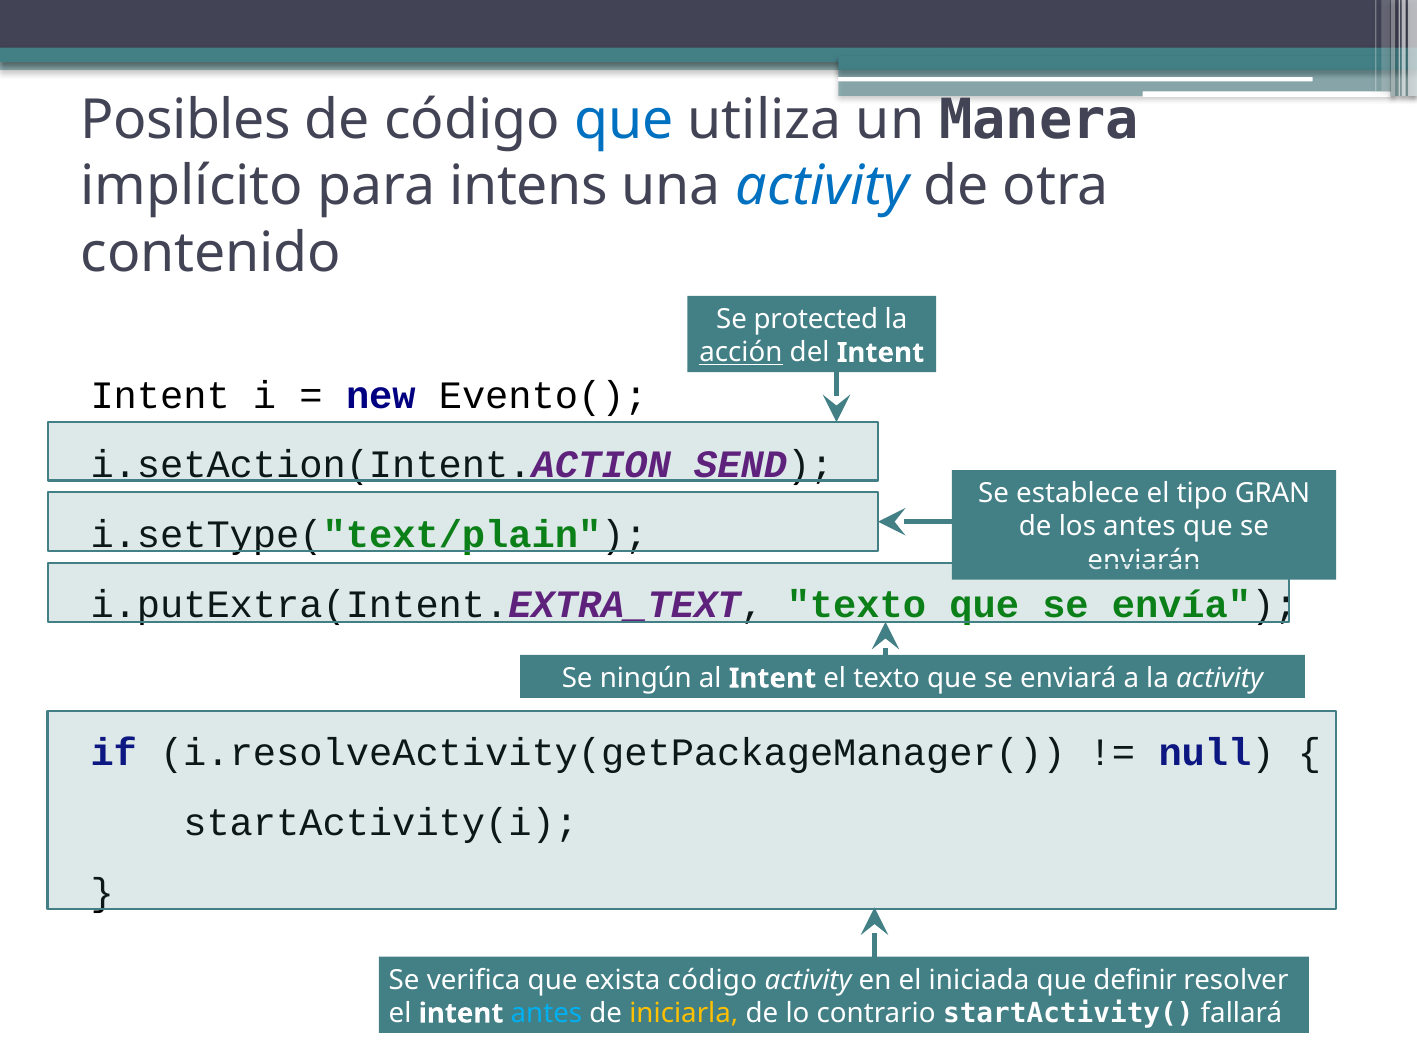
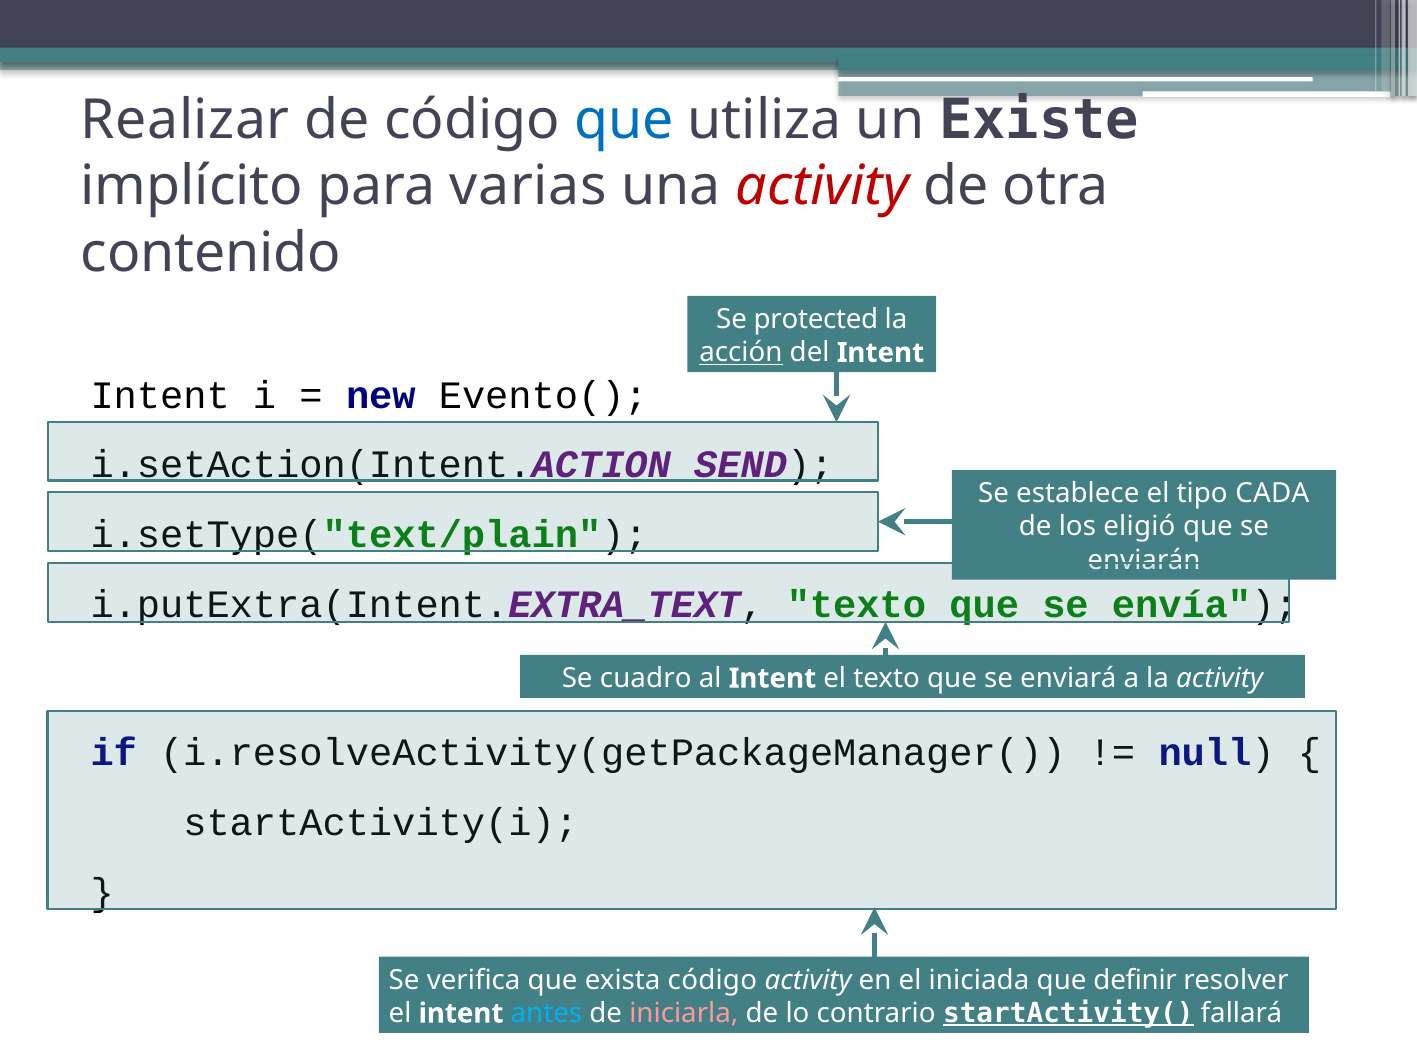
Posibles: Posibles -> Realizar
Manera: Manera -> Existe
intens: intens -> varias
activity at (822, 186) colour: blue -> red
GRAN: GRAN -> CADA
los antes: antes -> eligió
ningún: ningún -> cuadro
iniciarla colour: yellow -> pink
startActivity( underline: none -> present
